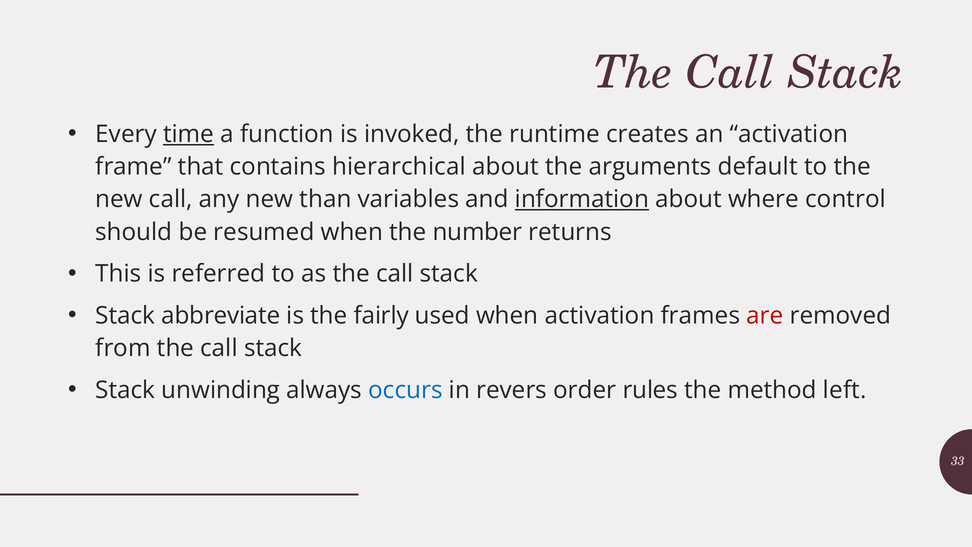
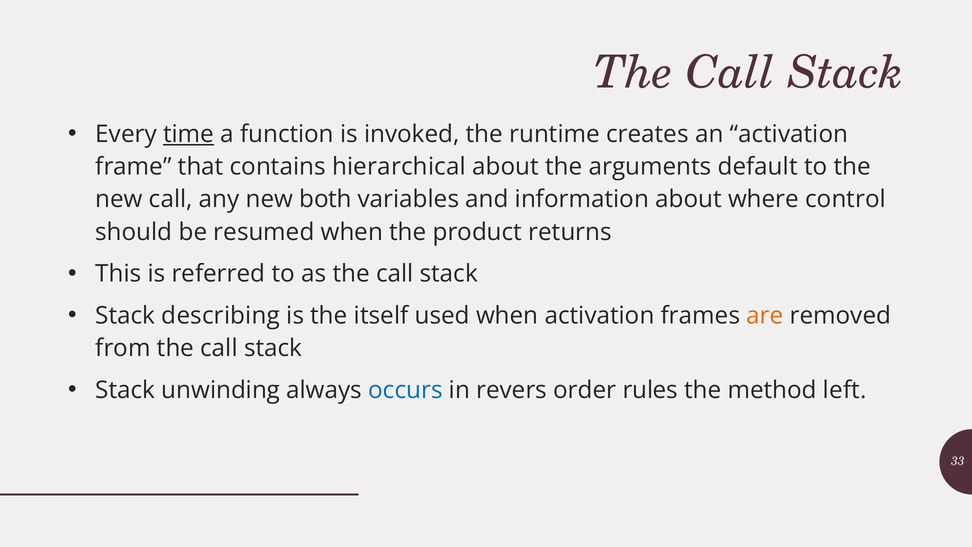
than: than -> both
information underline: present -> none
number: number -> product
abbreviate: abbreviate -> describing
fairly: fairly -> itself
are colour: red -> orange
